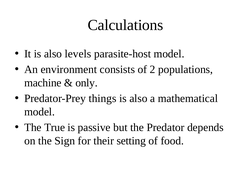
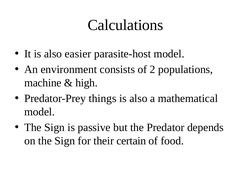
levels: levels -> easier
only: only -> high
True at (55, 127): True -> Sign
setting: setting -> certain
